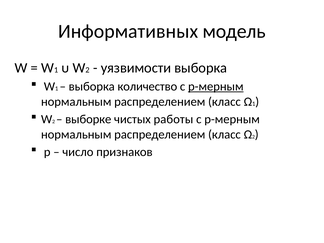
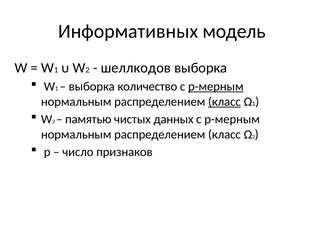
уязвимости: уязвимости -> шеллкодов
класс at (224, 102) underline: none -> present
выборке: выборке -> памятью
работы: работы -> данных
